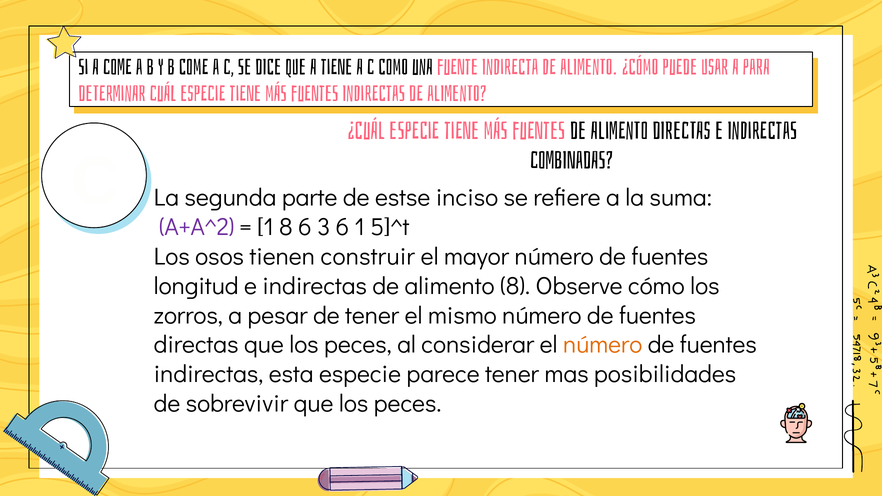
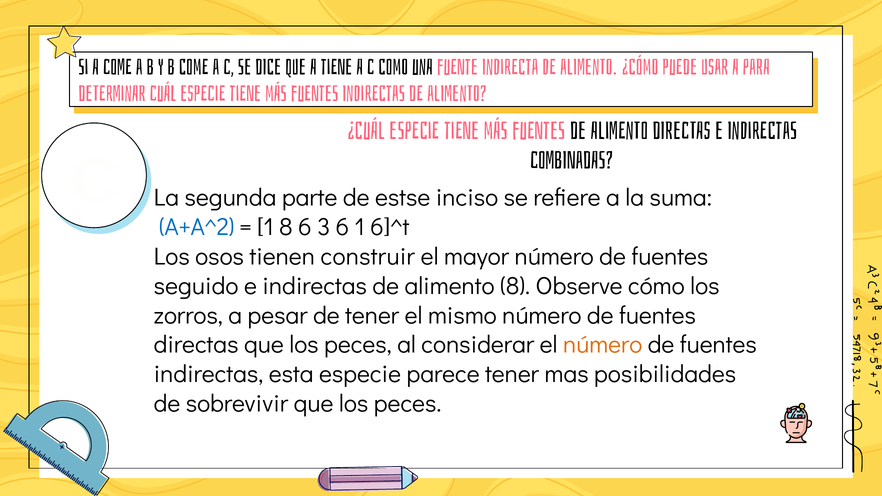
A+A^2 colour: purple -> blue
5]^t: 5]^t -> 6]^t
longitud: longitud -> seguido
